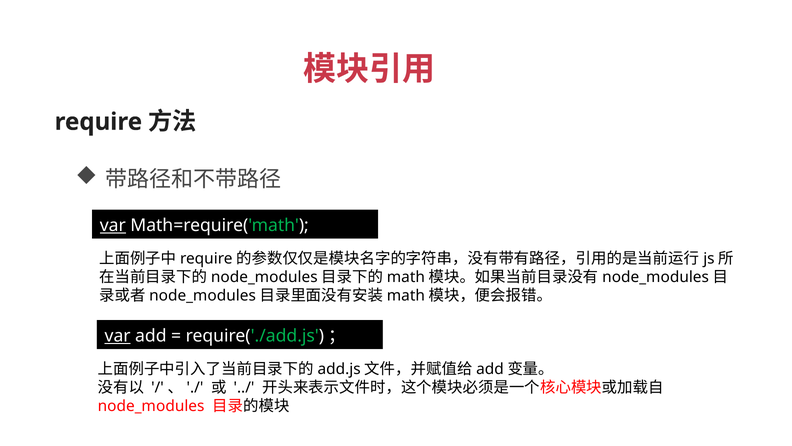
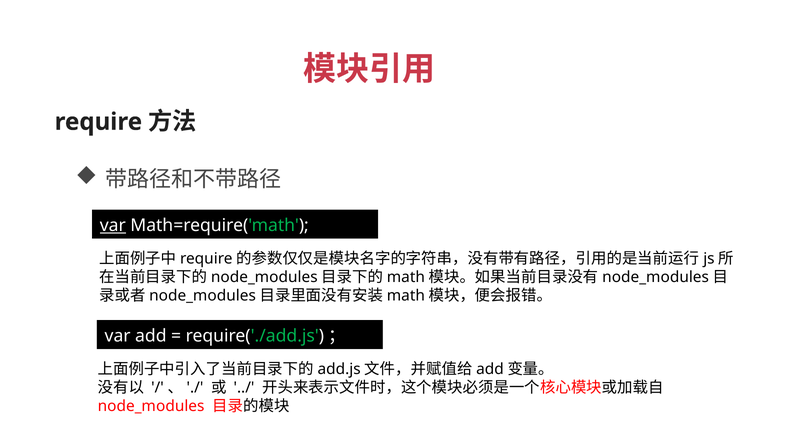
var at (118, 335) underline: present -> none
